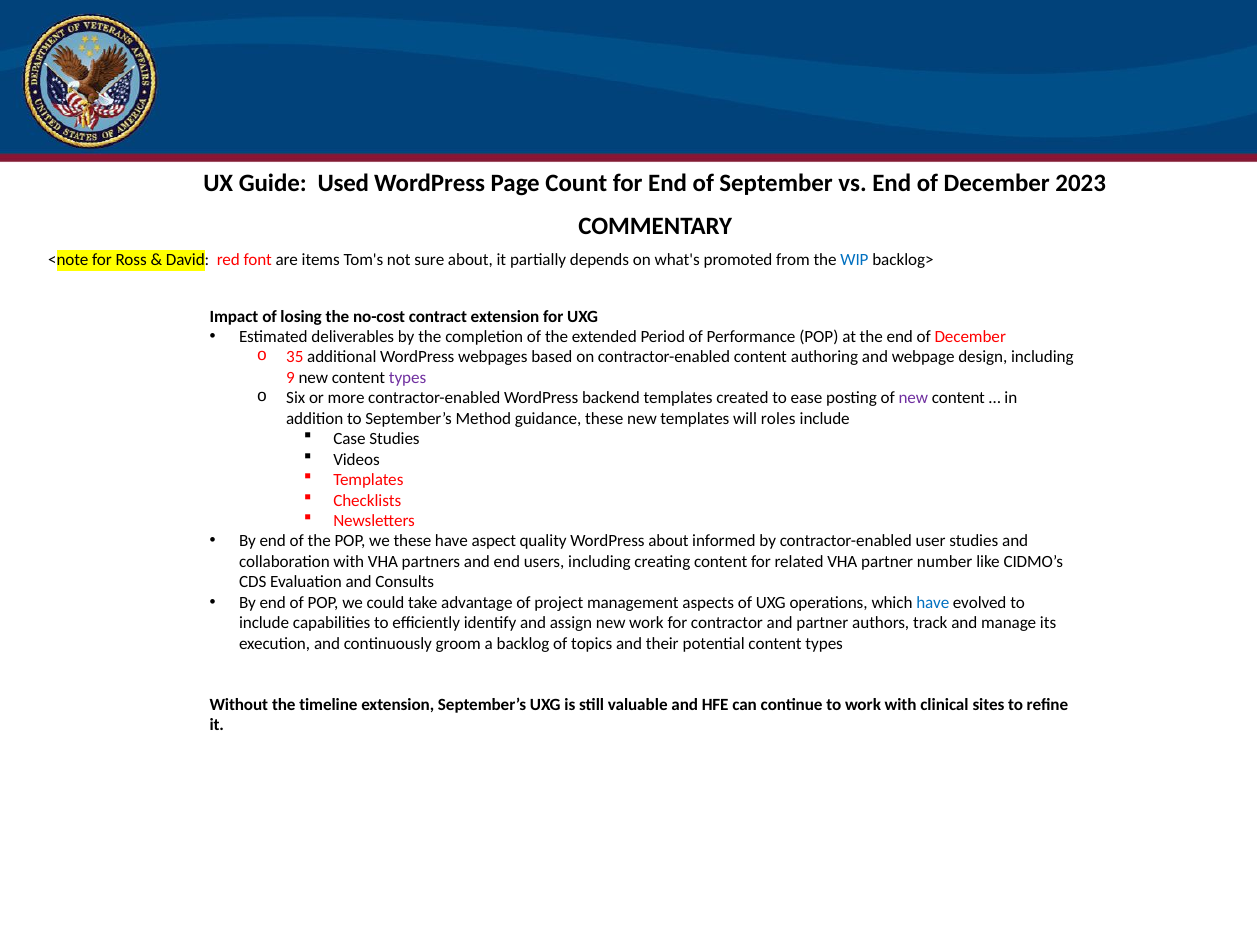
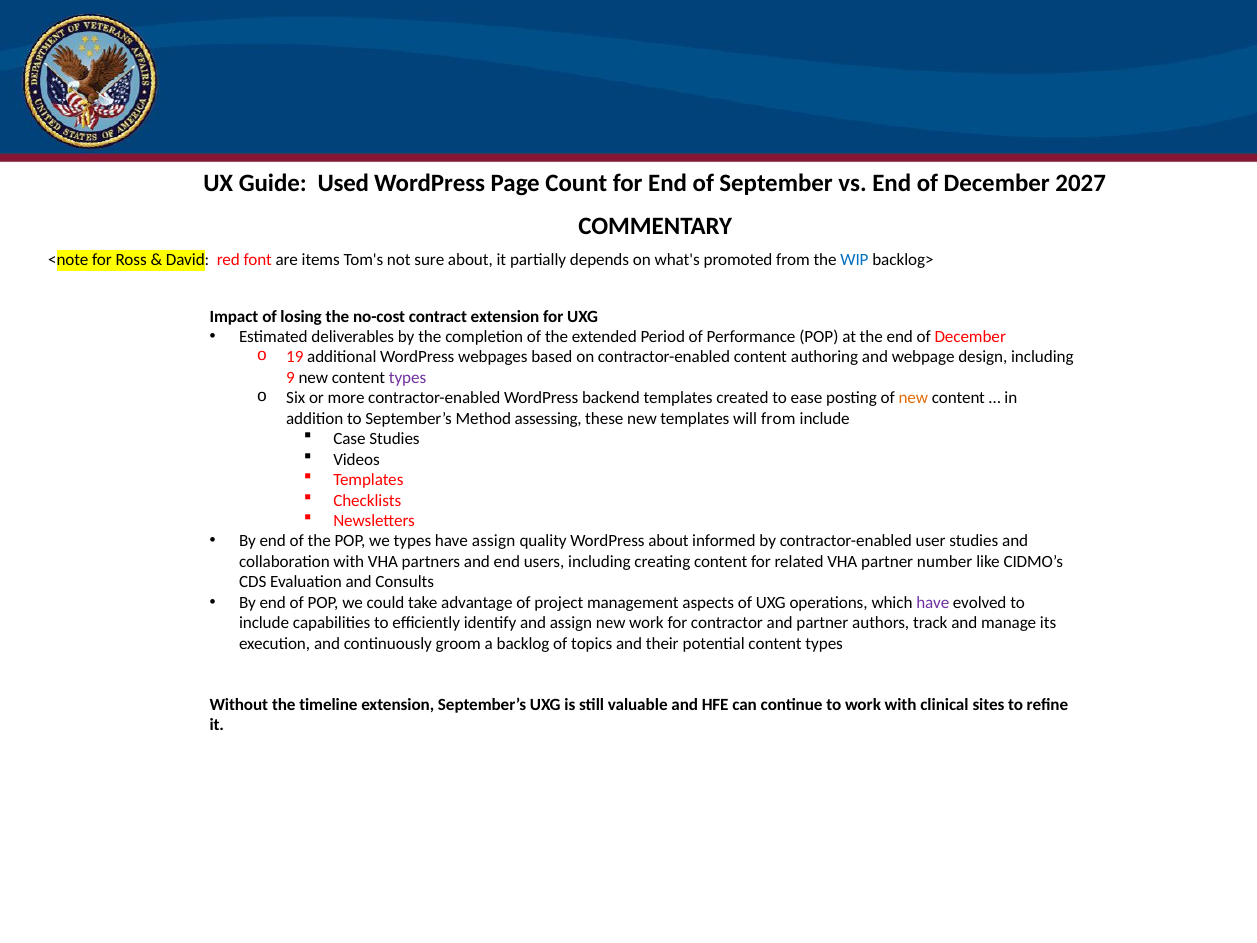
2023: 2023 -> 2027
35: 35 -> 19
new at (913, 398) colour: purple -> orange
guidance: guidance -> assessing
will roles: roles -> from
we these: these -> types
have aspect: aspect -> assign
have at (933, 602) colour: blue -> purple
